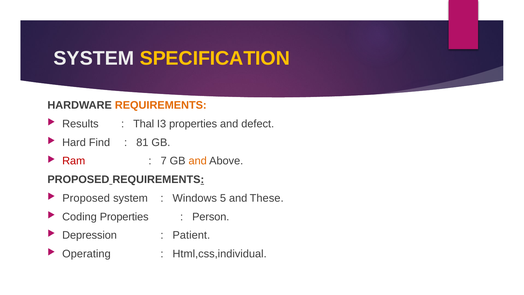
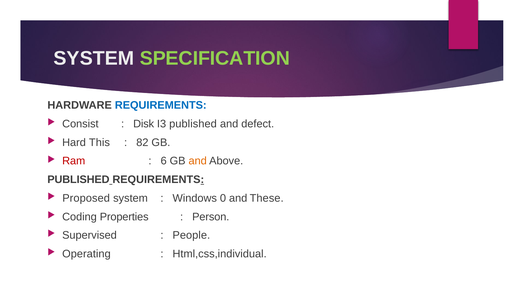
SPECIFICATION colour: yellow -> light green
REQUIREMENTS at (161, 105) colour: orange -> blue
Results: Results -> Consist
Thal: Thal -> Disk
I3 properties: properties -> published
Find: Find -> This
81: 81 -> 82
7: 7 -> 6
PROPOSED at (78, 179): PROPOSED -> PUBLISHED
5: 5 -> 0
Depression: Depression -> Supervised
Patient: Patient -> People
